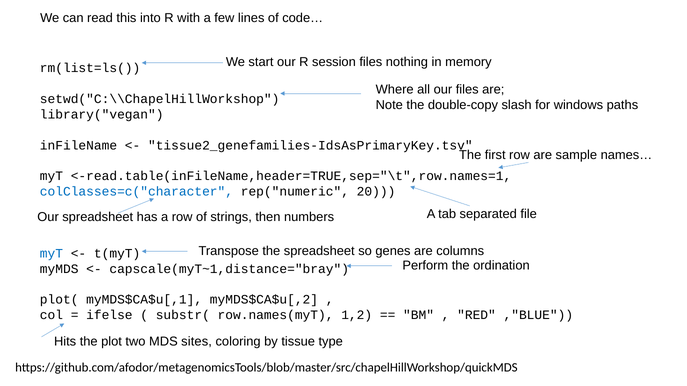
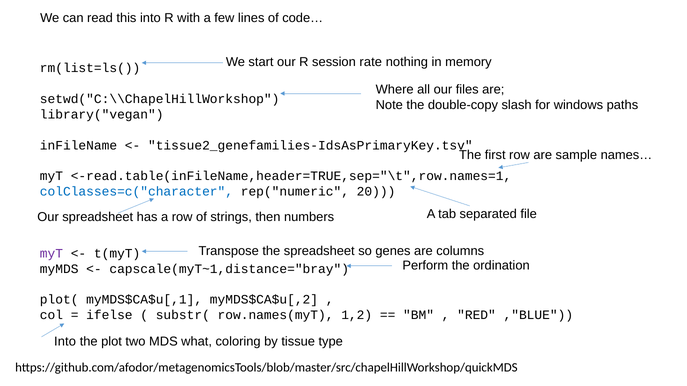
session files: files -> rate
myT at (51, 254) colour: blue -> purple
Hits at (65, 342): Hits -> Into
sites: sites -> what
